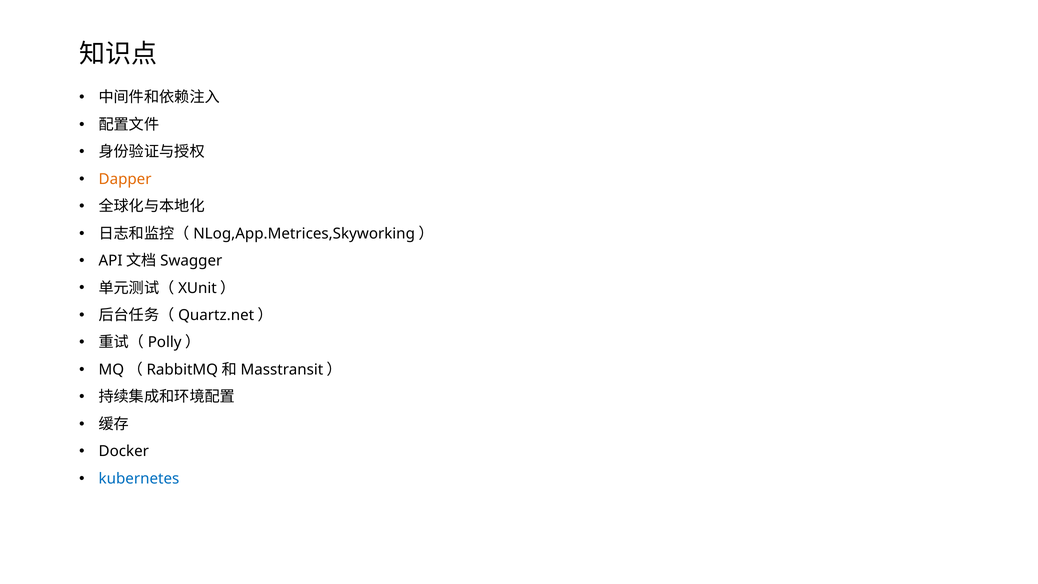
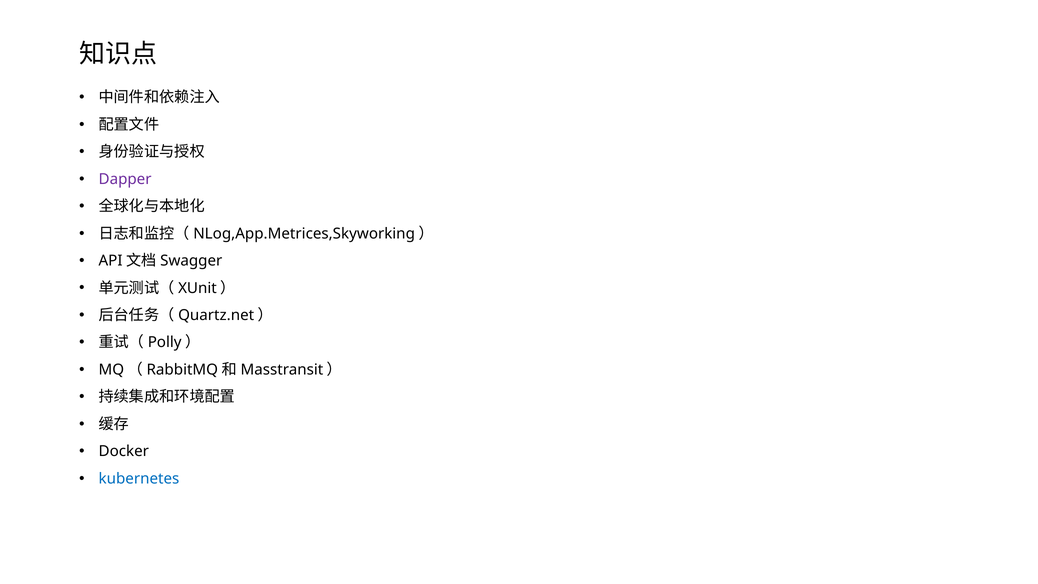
Dapper colour: orange -> purple
